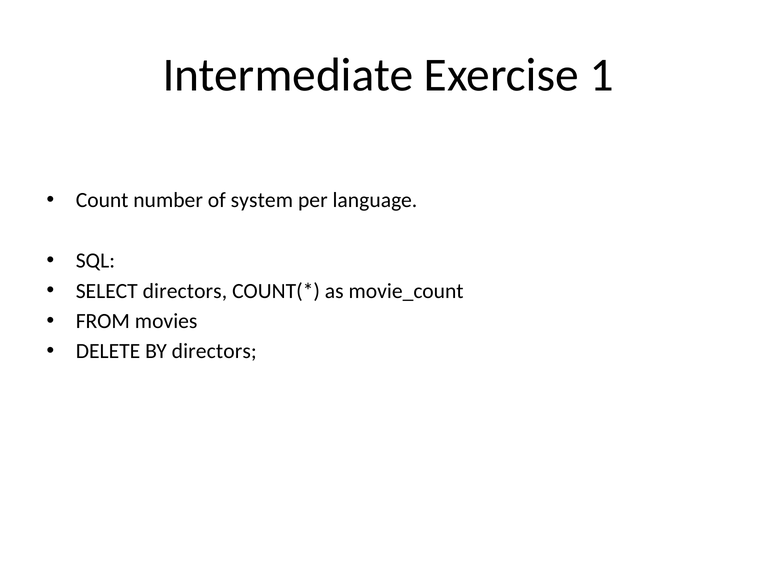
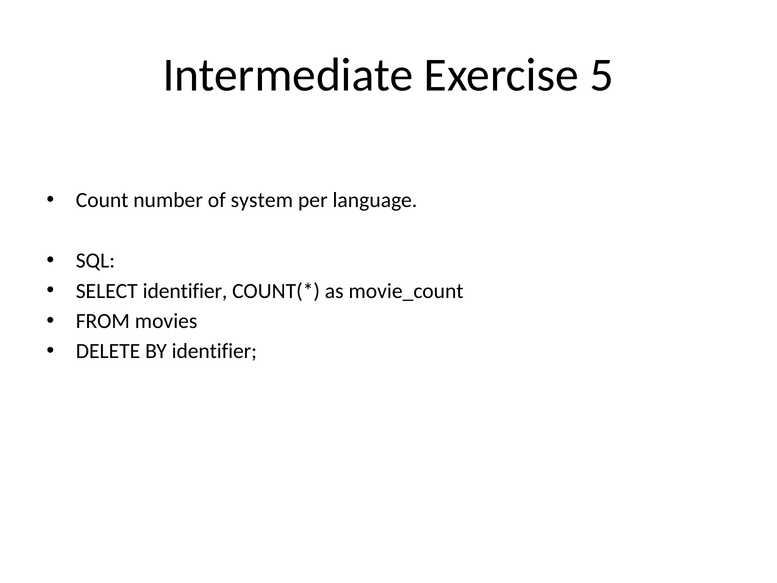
1: 1 -> 5
SELECT directors: directors -> identifier
BY directors: directors -> identifier
